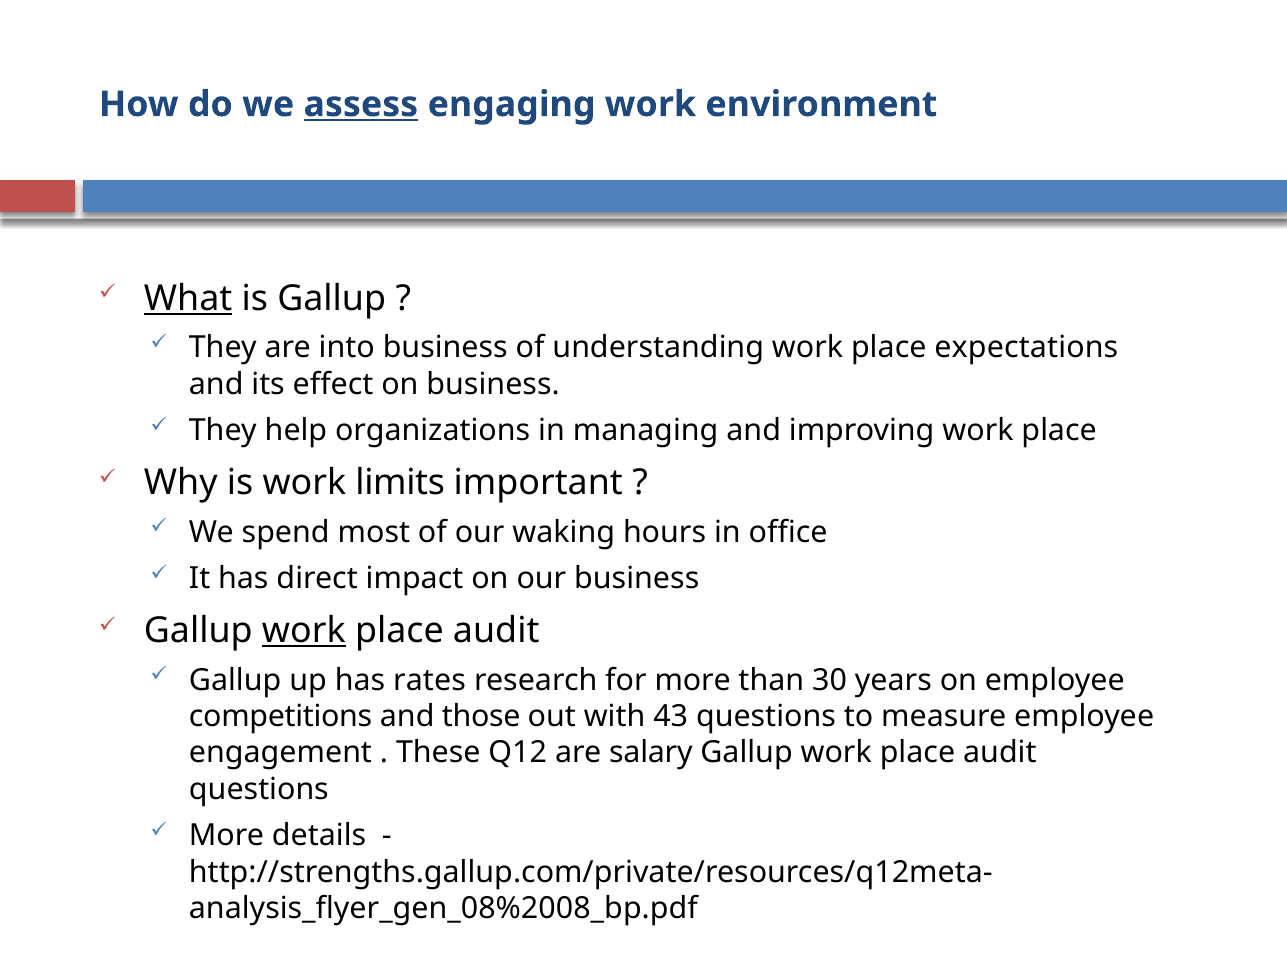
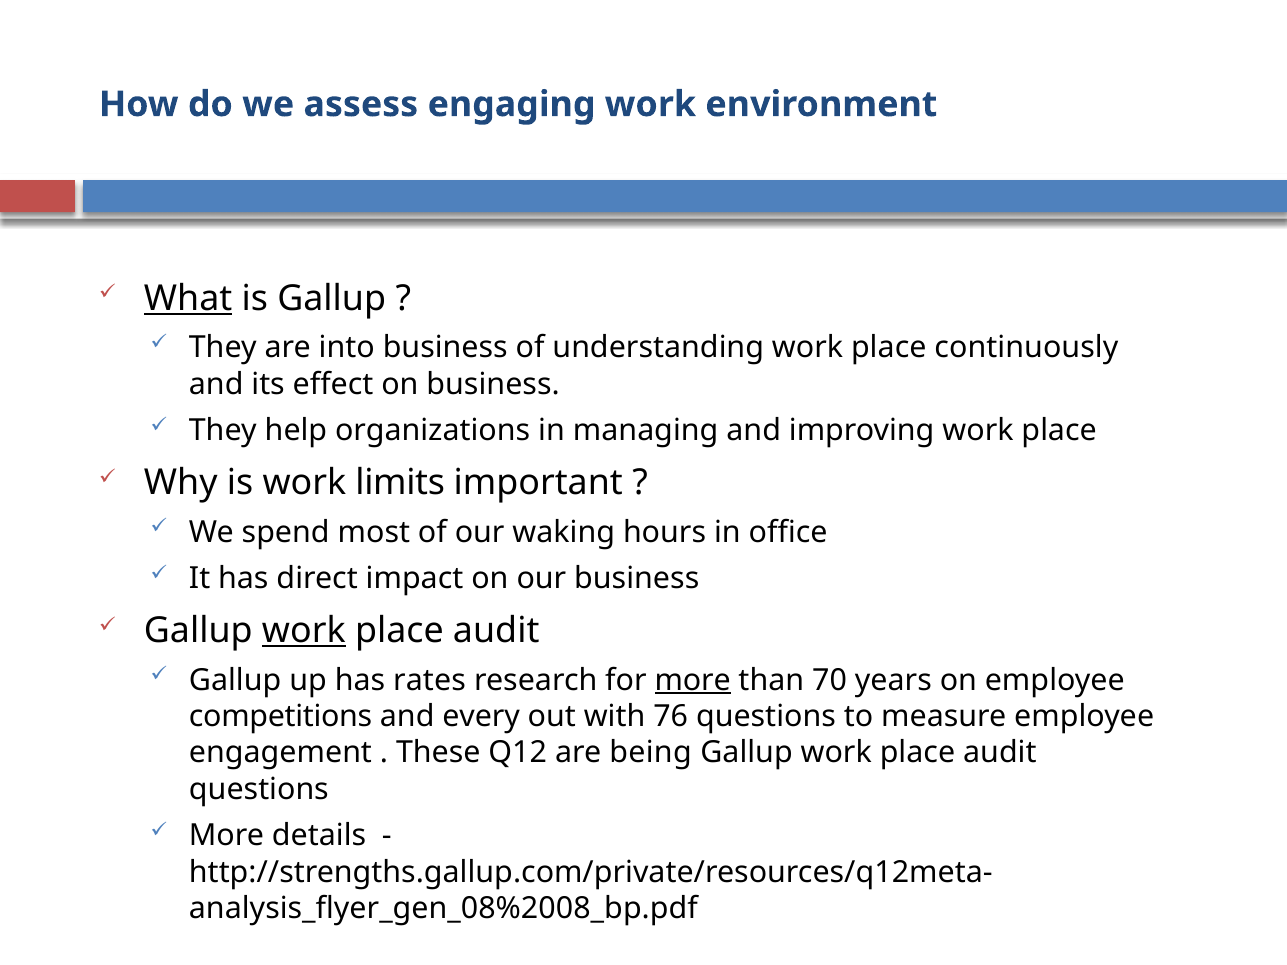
assess underline: present -> none
expectations: expectations -> continuously
more at (693, 680) underline: none -> present
30: 30 -> 70
those: those -> every
43: 43 -> 76
salary: salary -> being
